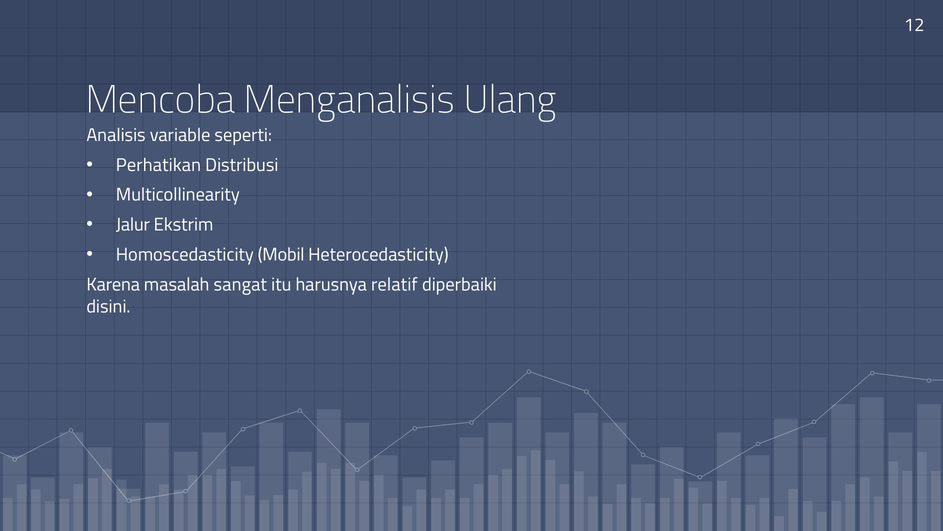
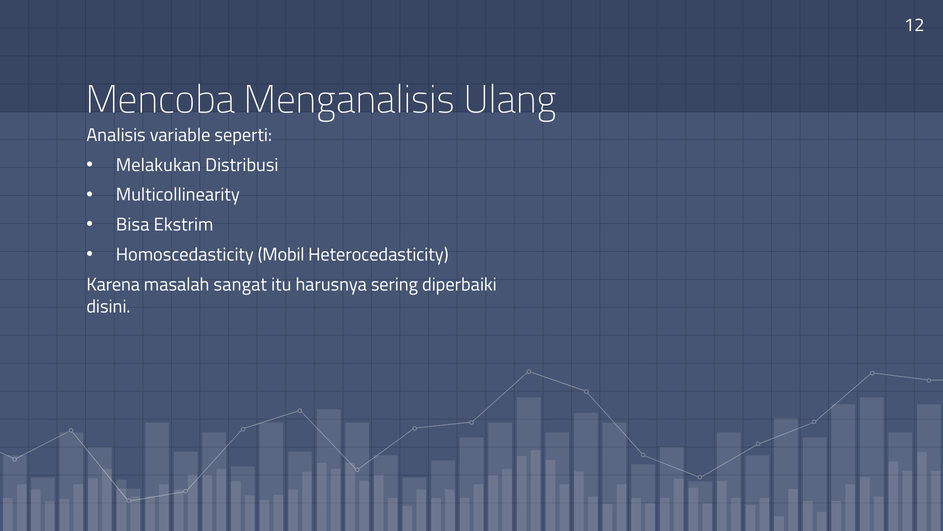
Perhatikan: Perhatikan -> Melakukan
Jalur: Jalur -> Bisa
relatif: relatif -> sering
